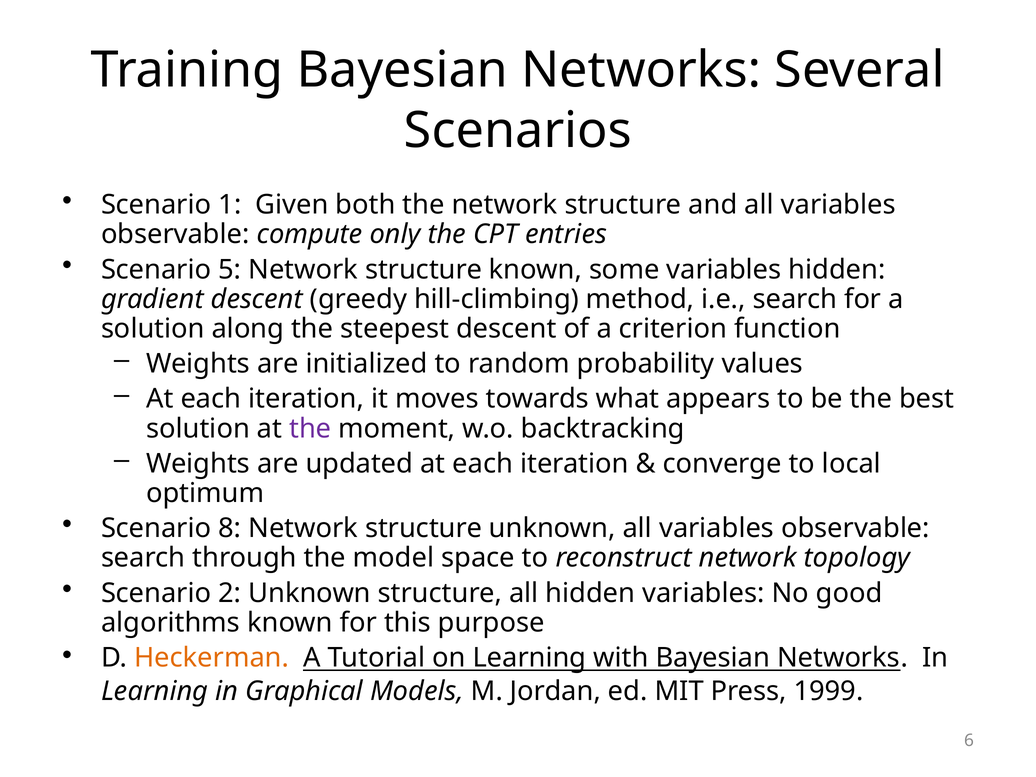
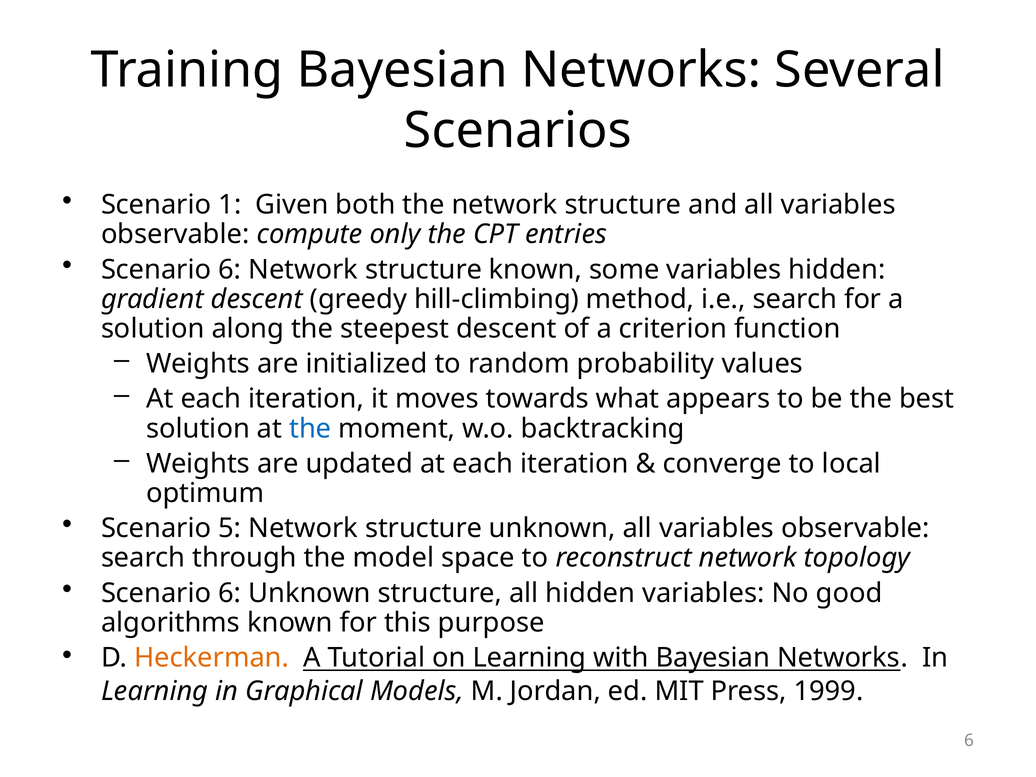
5 at (230, 270): 5 -> 6
the at (310, 429) colour: purple -> blue
8: 8 -> 5
2 at (230, 593): 2 -> 6
